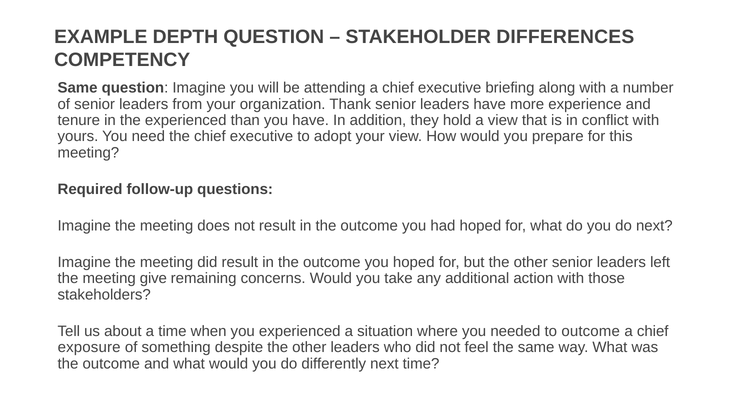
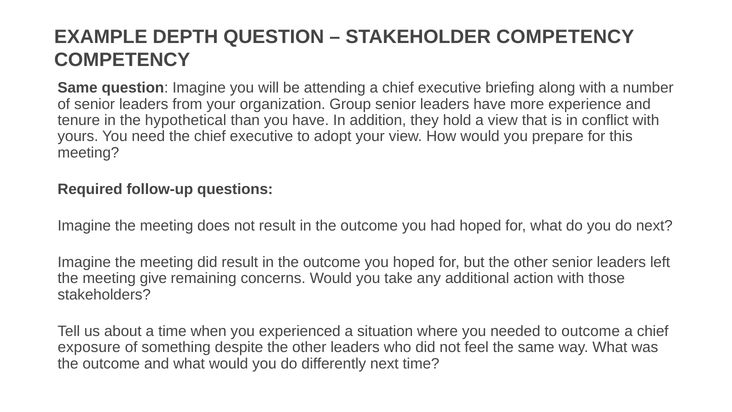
STAKEHOLDER DIFFERENCES: DIFFERENCES -> COMPETENCY
Thank: Thank -> Group
the experienced: experienced -> hypothetical
